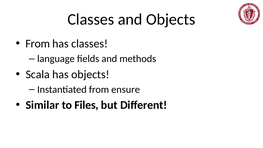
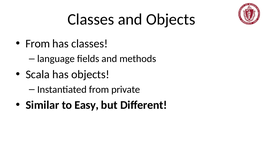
ensure: ensure -> private
Files: Files -> Easy
